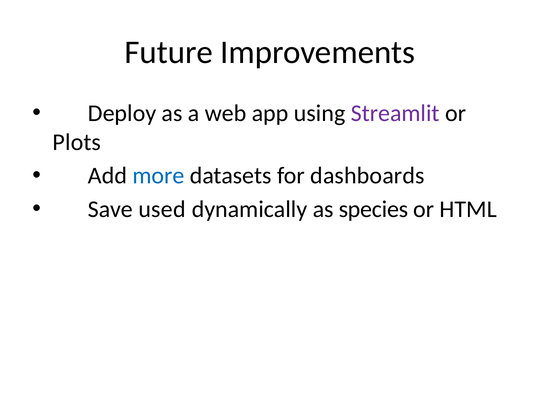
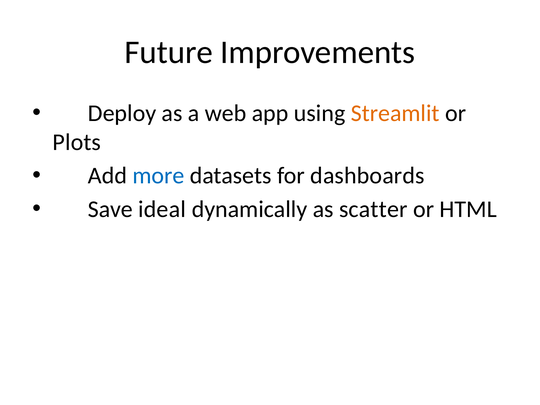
Streamlit colour: purple -> orange
used: used -> ideal
species: species -> scatter
